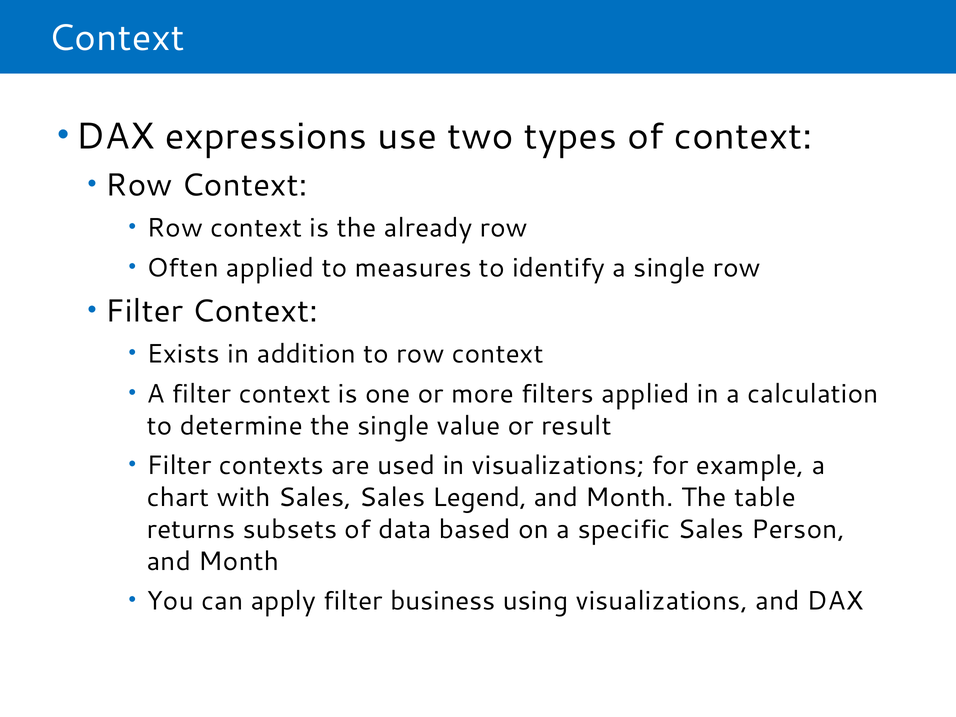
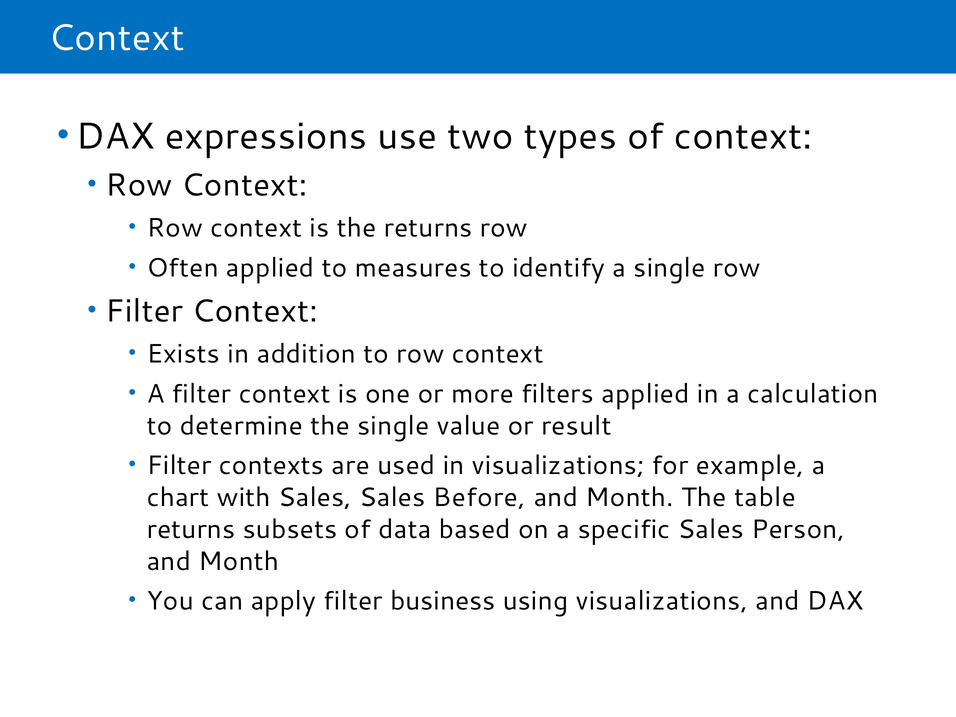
the already: already -> returns
Legend: Legend -> Before
